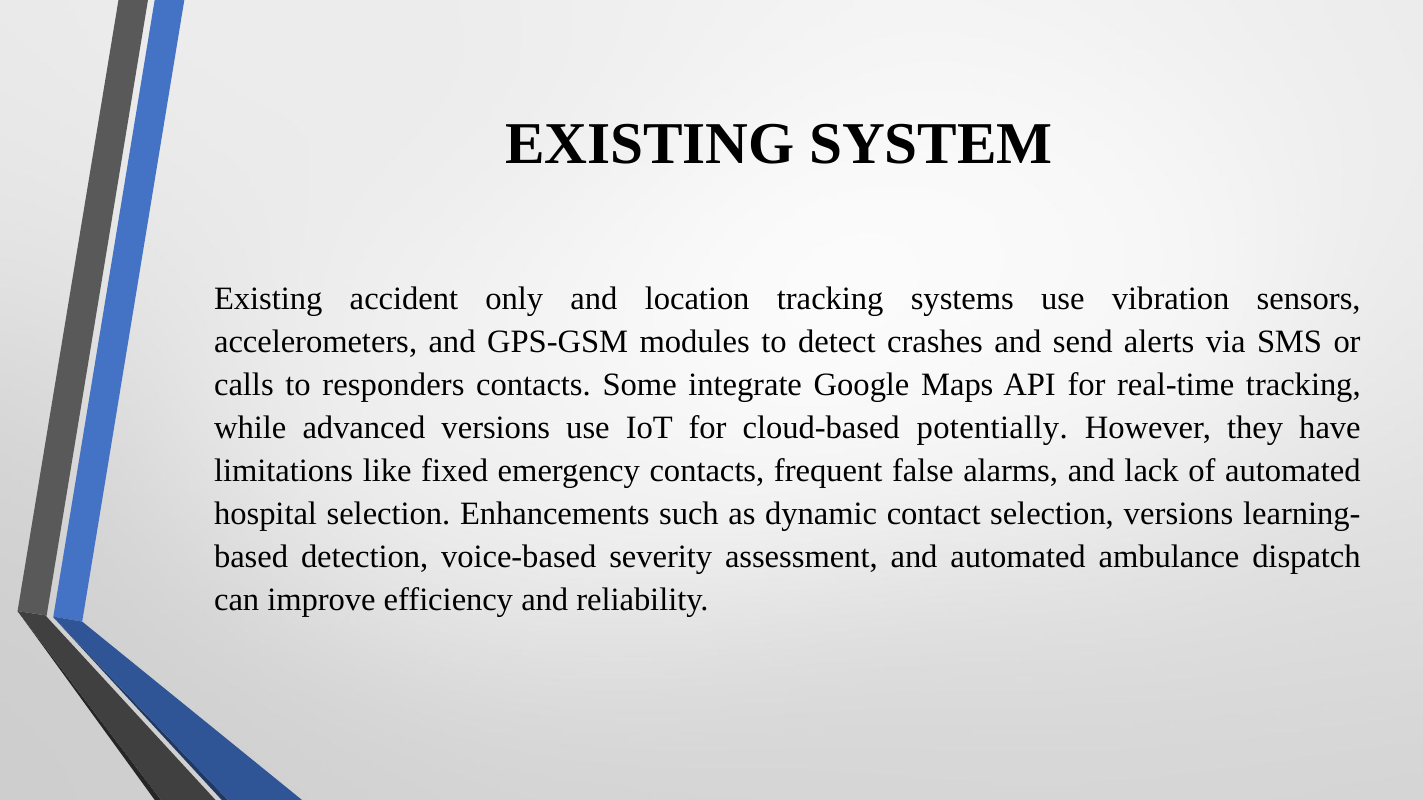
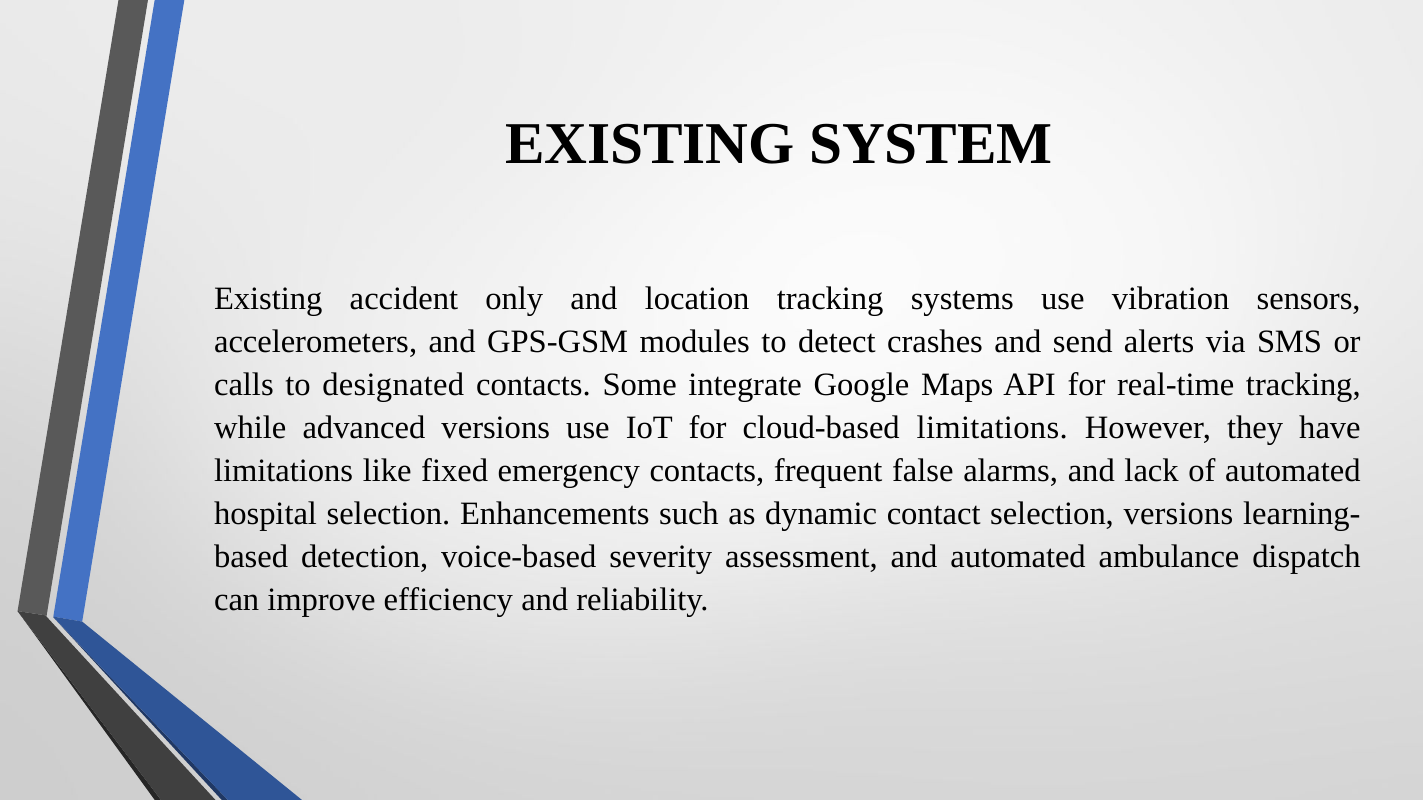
responders: responders -> designated
cloud-based potentially: potentially -> limitations
